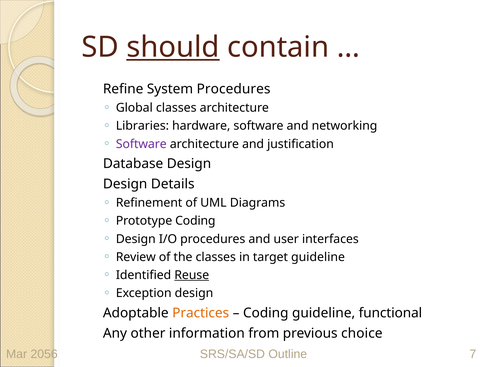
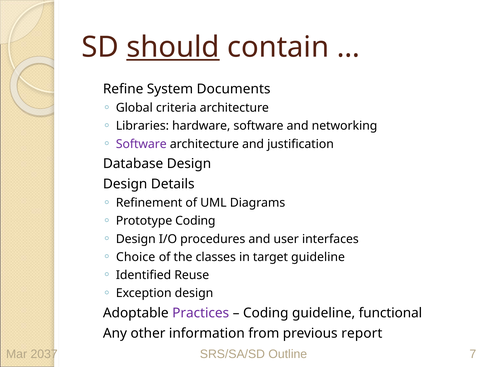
System Procedures: Procedures -> Documents
Global classes: classes -> criteria
Review: Review -> Choice
Reuse underline: present -> none
Practices colour: orange -> purple
choice: choice -> report
2056: 2056 -> 2037
